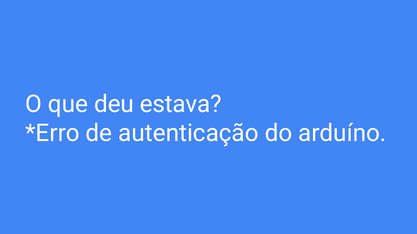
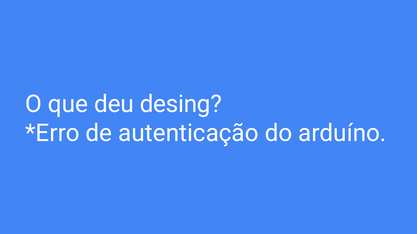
estava: estava -> desing
